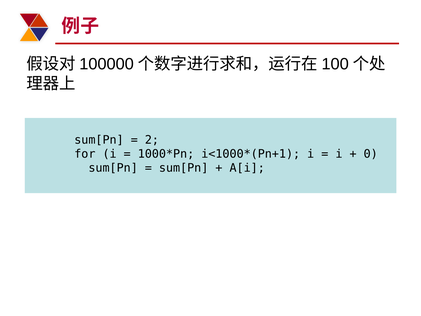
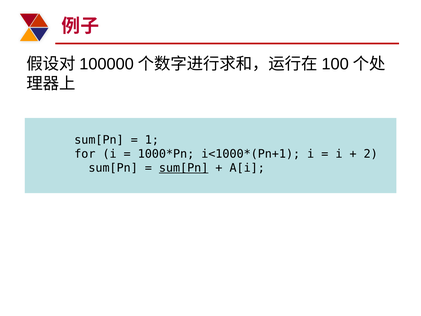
2: 2 -> 1
0: 0 -> 2
sum[Pn at (184, 168) underline: none -> present
